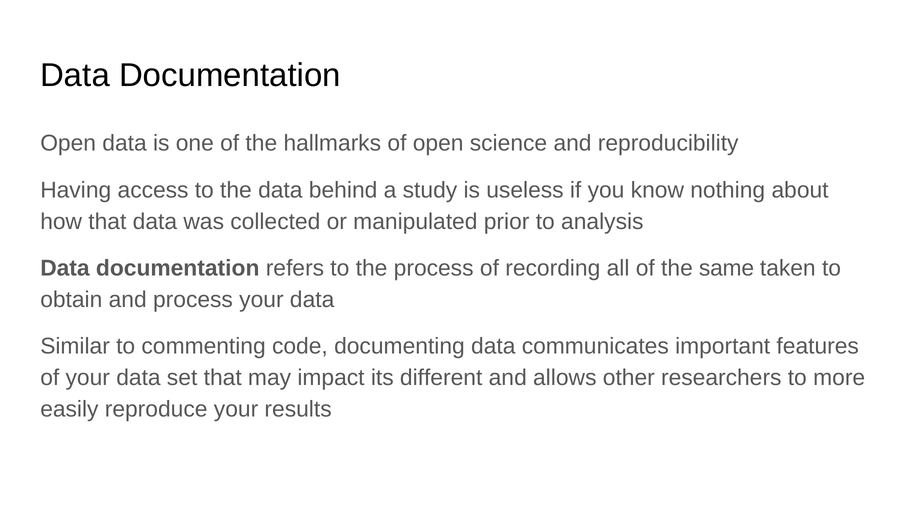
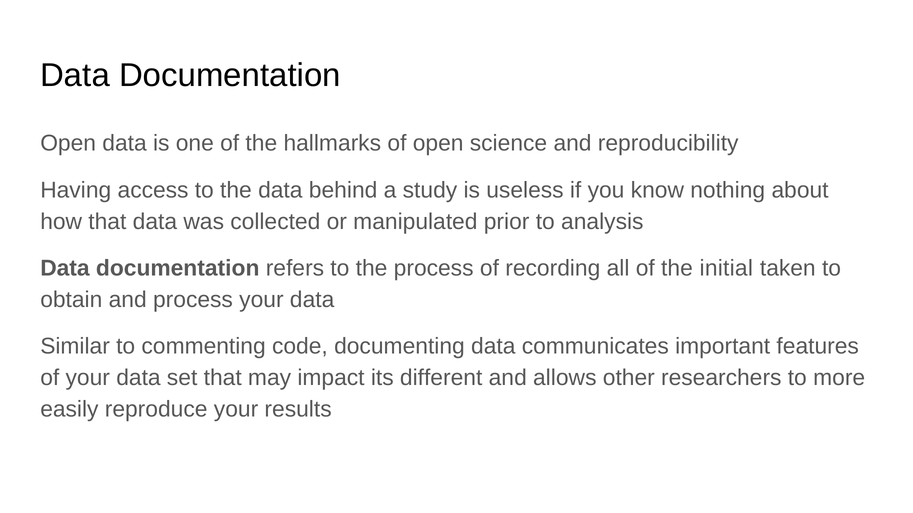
same: same -> initial
